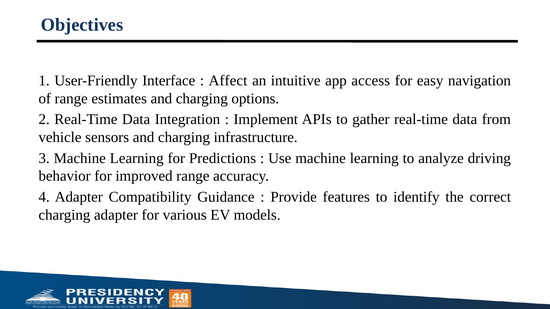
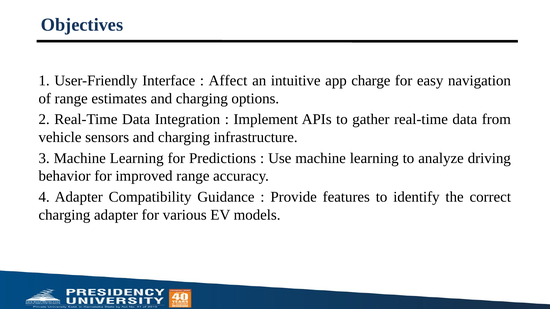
access: access -> charge
